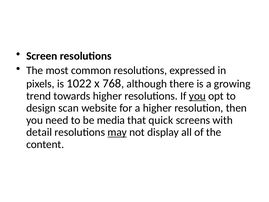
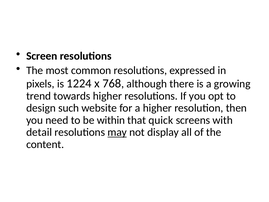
1022: 1022 -> 1224
you at (197, 96) underline: present -> none
scan: scan -> such
media: media -> within
